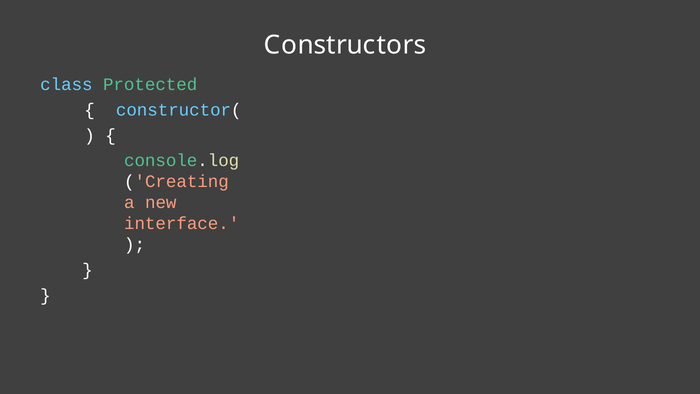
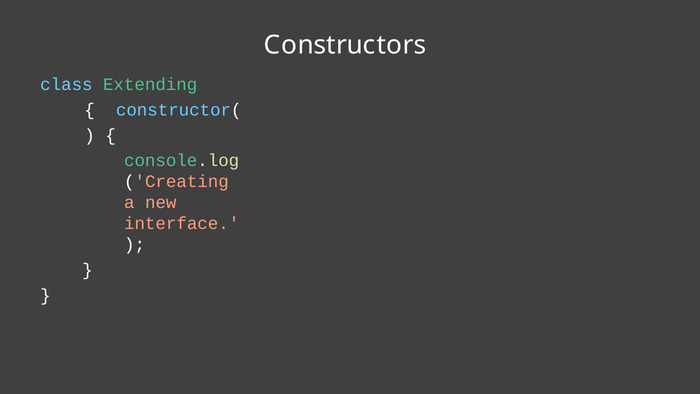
Protected: Protected -> Extending
